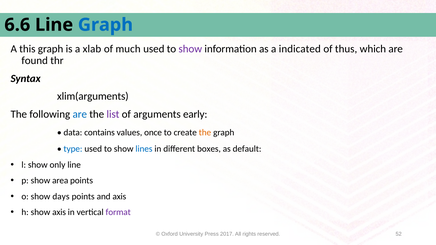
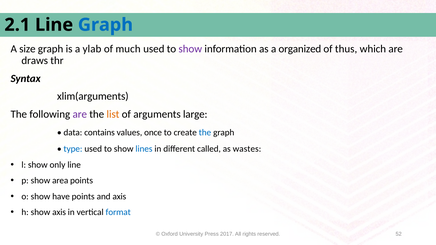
6.6: 6.6 -> 2.1
this: this -> size
xlab: xlab -> ylab
indicated: indicated -> organized
found: found -> draws
are at (80, 114) colour: blue -> purple
list colour: purple -> orange
early: early -> large
the at (205, 133) colour: orange -> blue
boxes: boxes -> called
default: default -> wastes
days: days -> have
format colour: purple -> blue
